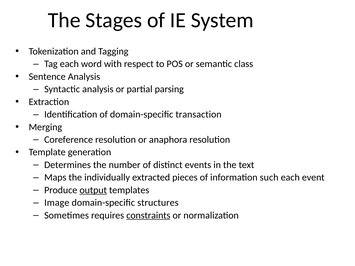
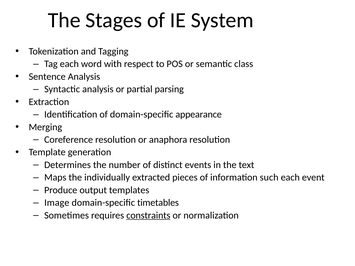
transaction: transaction -> appearance
output underline: present -> none
structures: structures -> timetables
